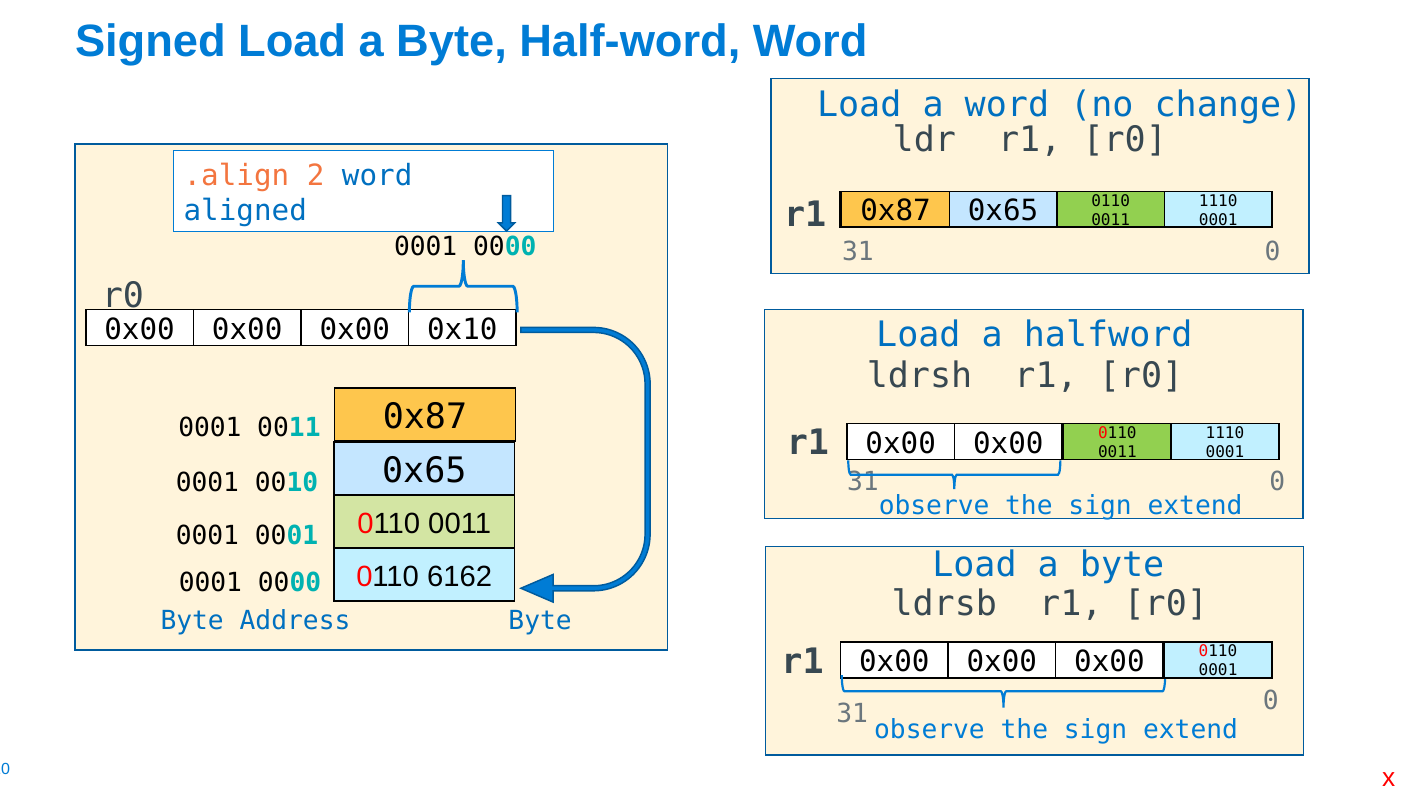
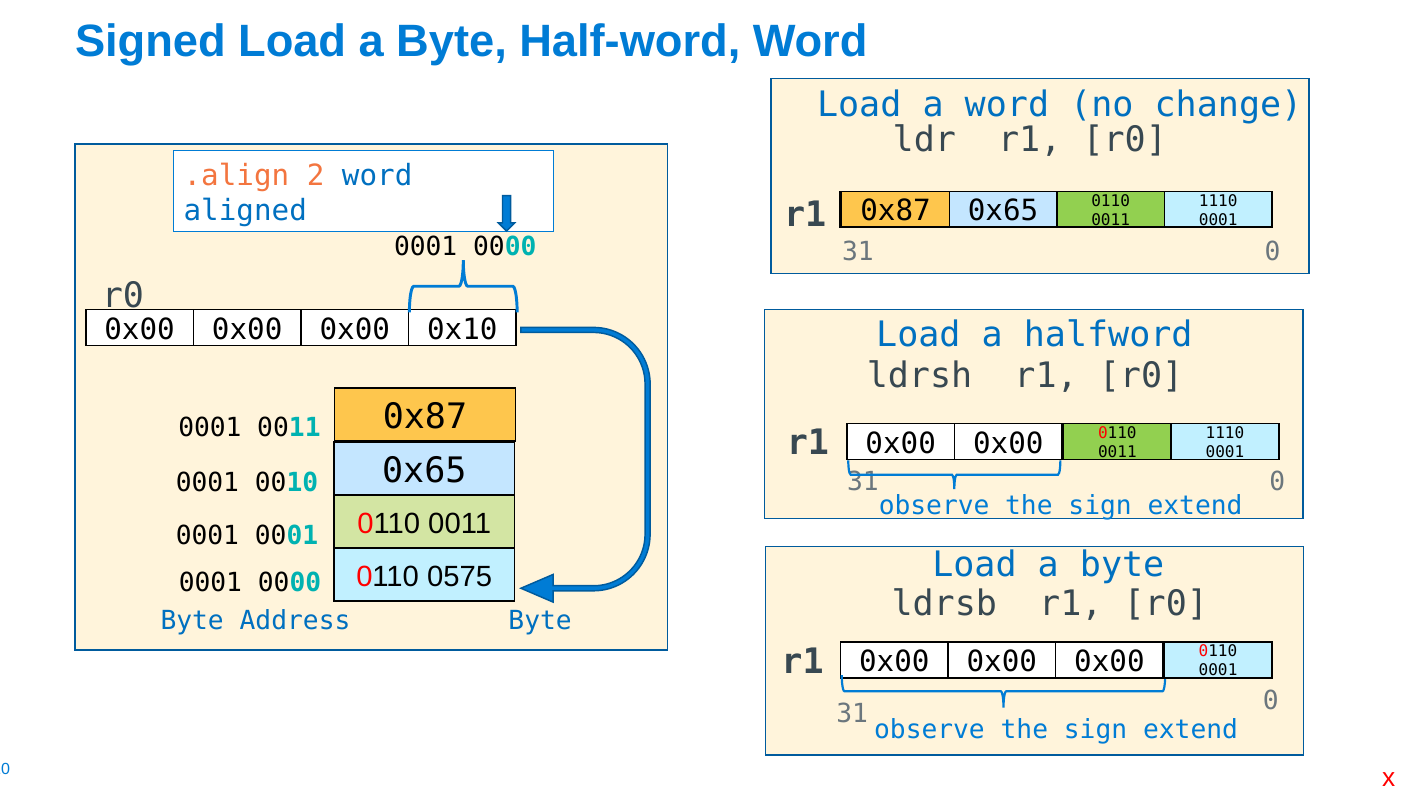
6162: 6162 -> 0575
